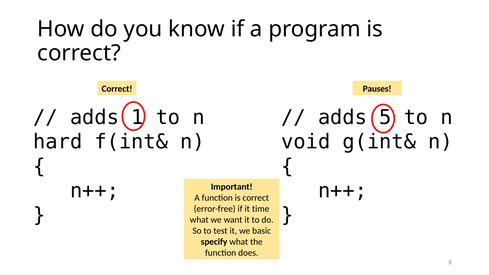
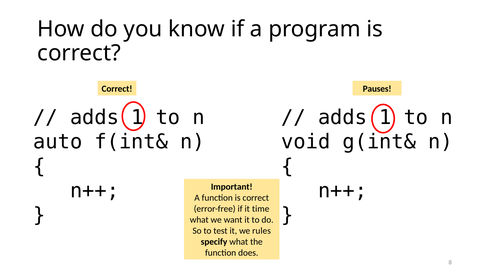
5 at (385, 117): 5 -> 1
hard: hard -> auto
basic: basic -> rules
